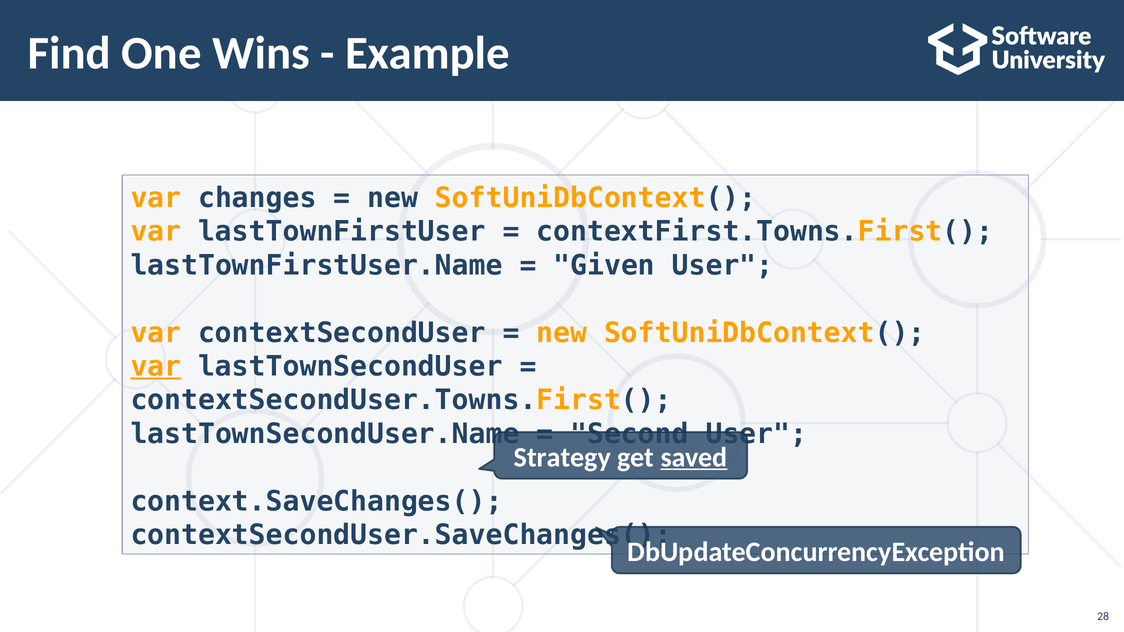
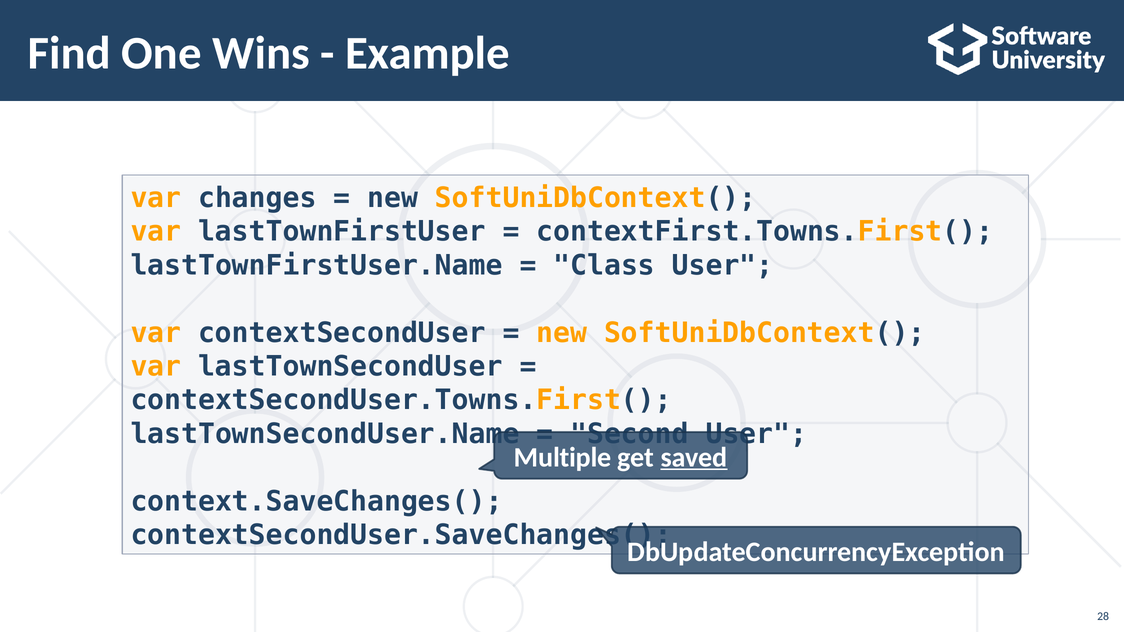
Given: Given -> Class
var at (156, 367) underline: present -> none
Strategy: Strategy -> Multiple
